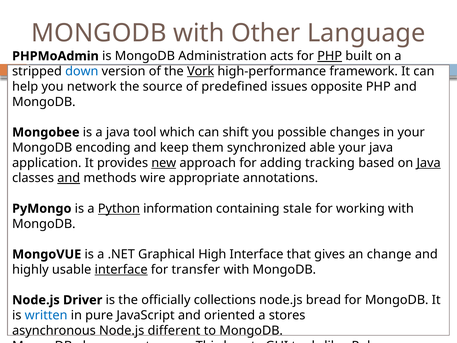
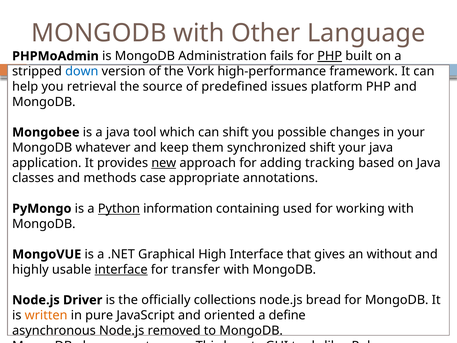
acts: acts -> fails
Vork underline: present -> none
network: network -> retrieval
opposite: opposite -> platform
encoding: encoding -> whatever
synchronized able: able -> shift
Java at (429, 163) underline: present -> none
and at (69, 178) underline: present -> none
wire: wire -> case
stale: stale -> used
change: change -> without
written colour: blue -> orange
stores: stores -> define
different: different -> removed
